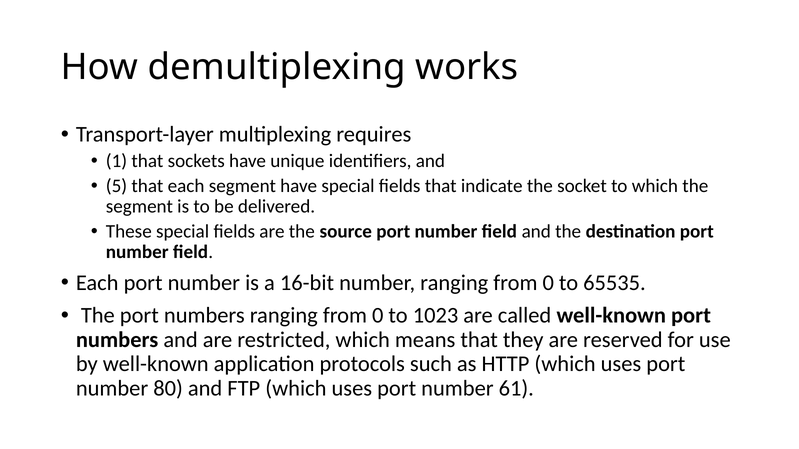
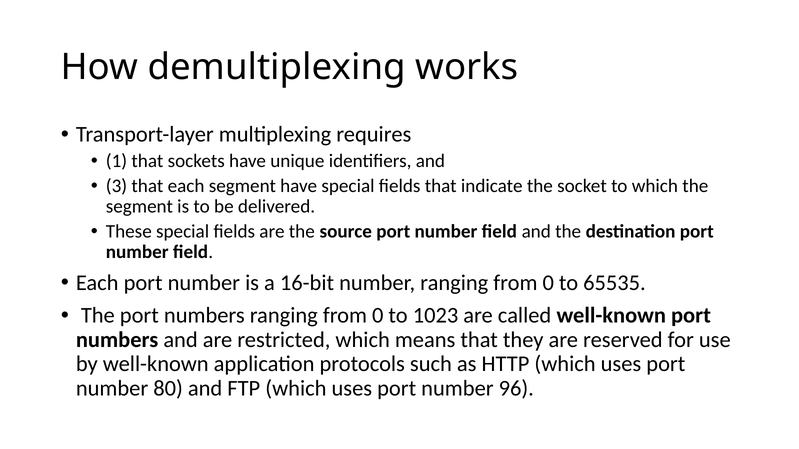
5: 5 -> 3
61: 61 -> 96
